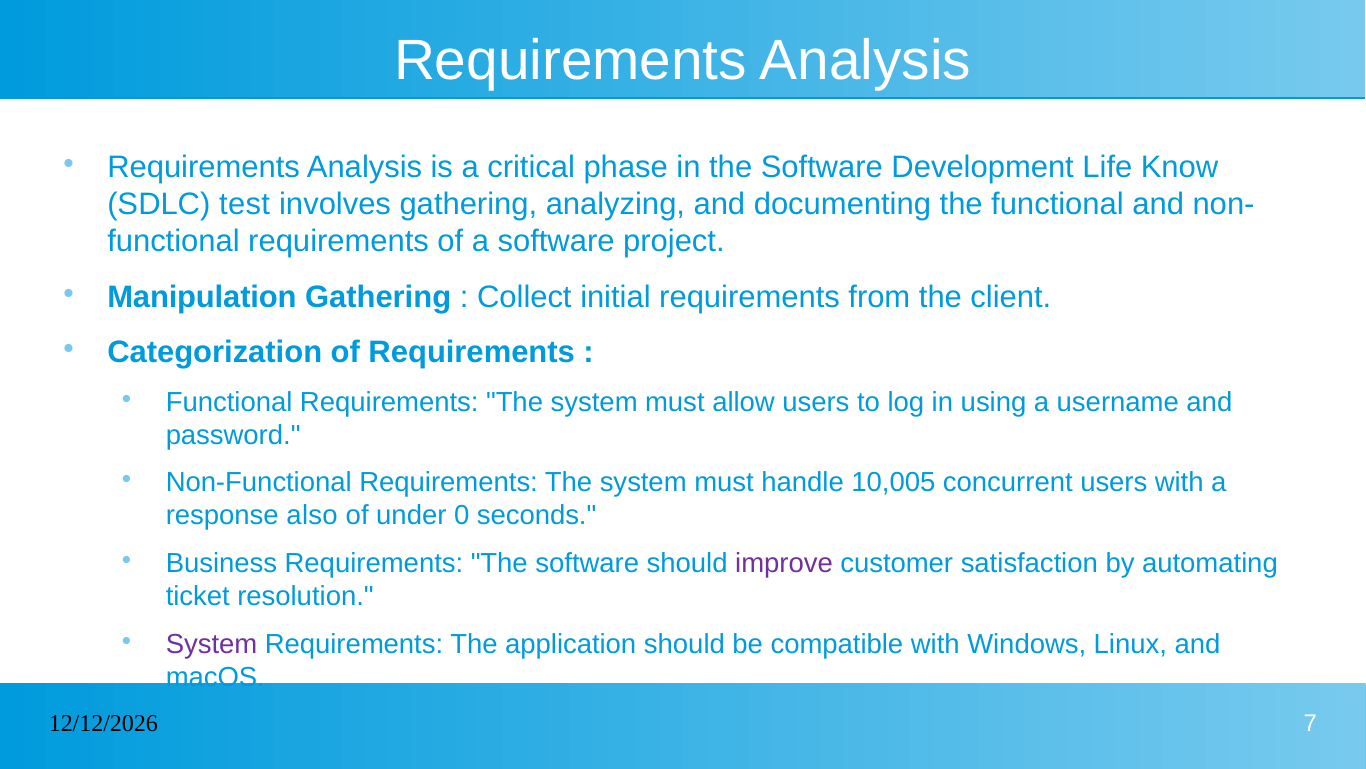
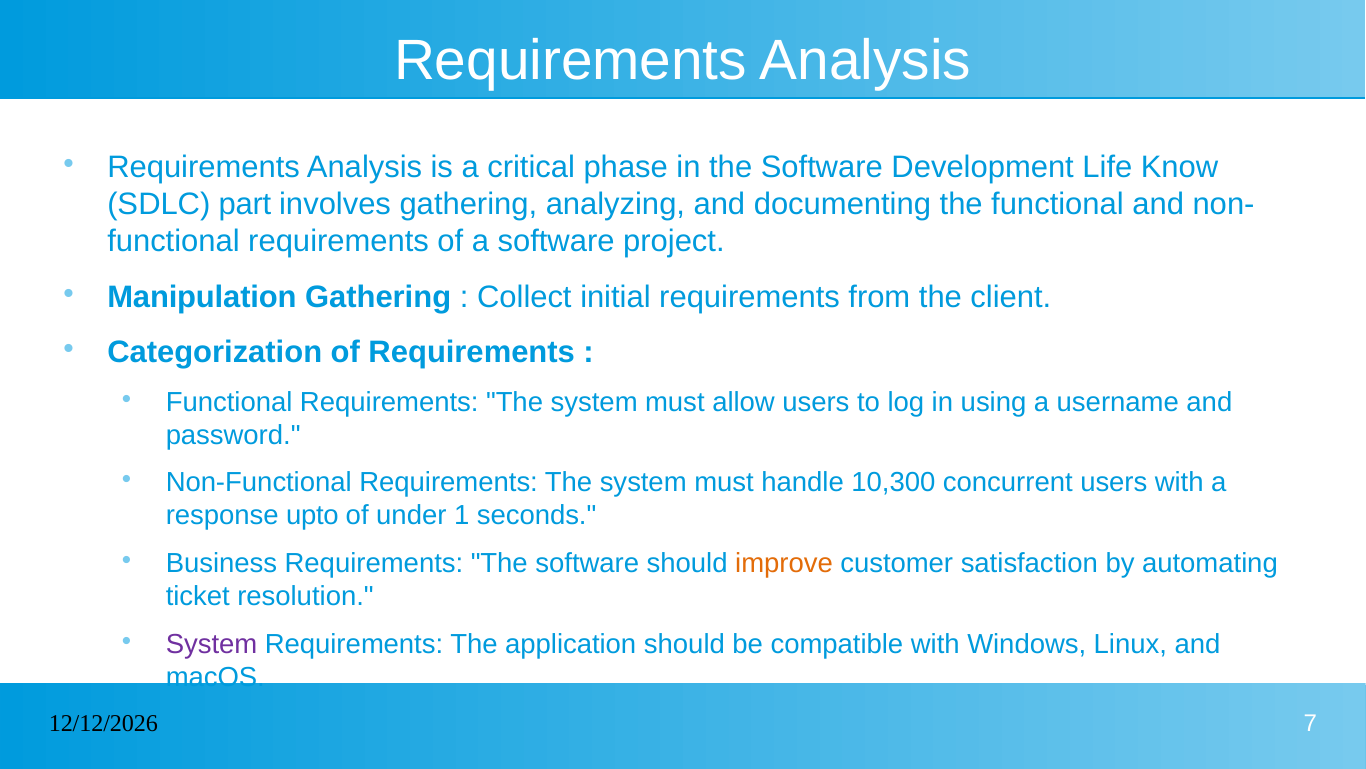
test: test -> part
10,005: 10,005 -> 10,300
also: also -> upto
0: 0 -> 1
improve colour: purple -> orange
